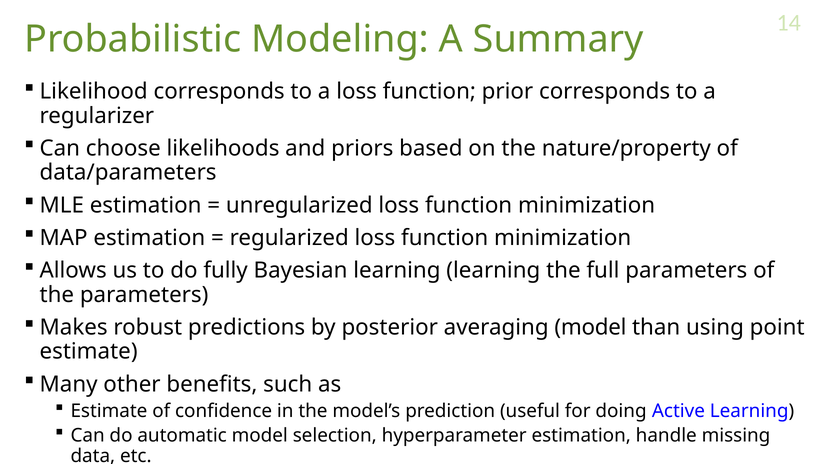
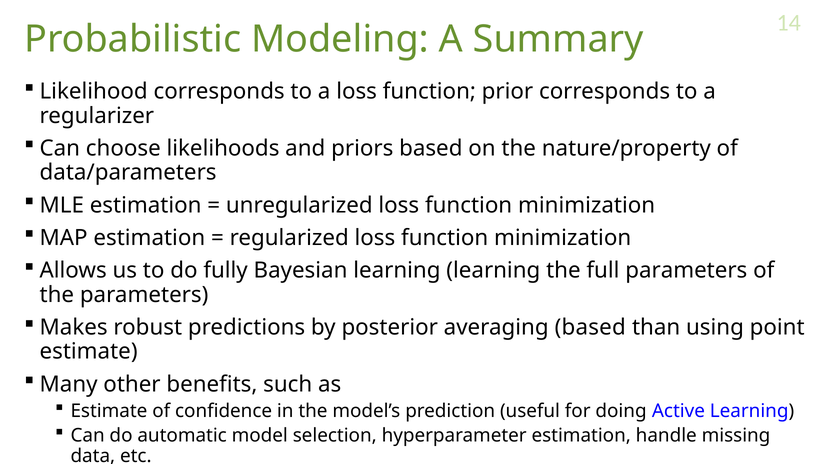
averaging model: model -> based
